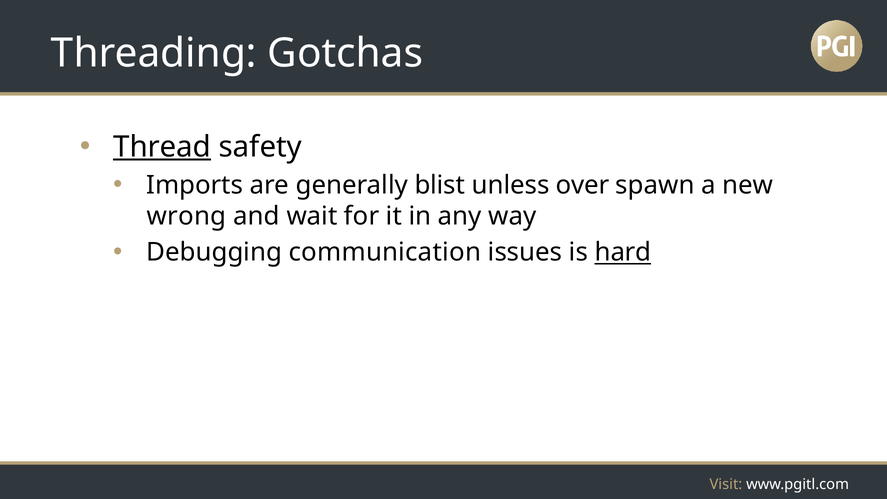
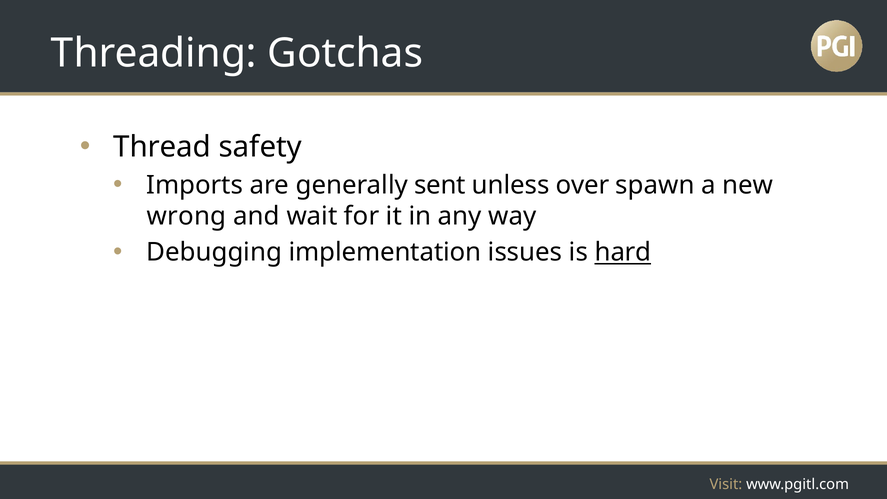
Thread underline: present -> none
blist: blist -> sent
communication: communication -> implementation
